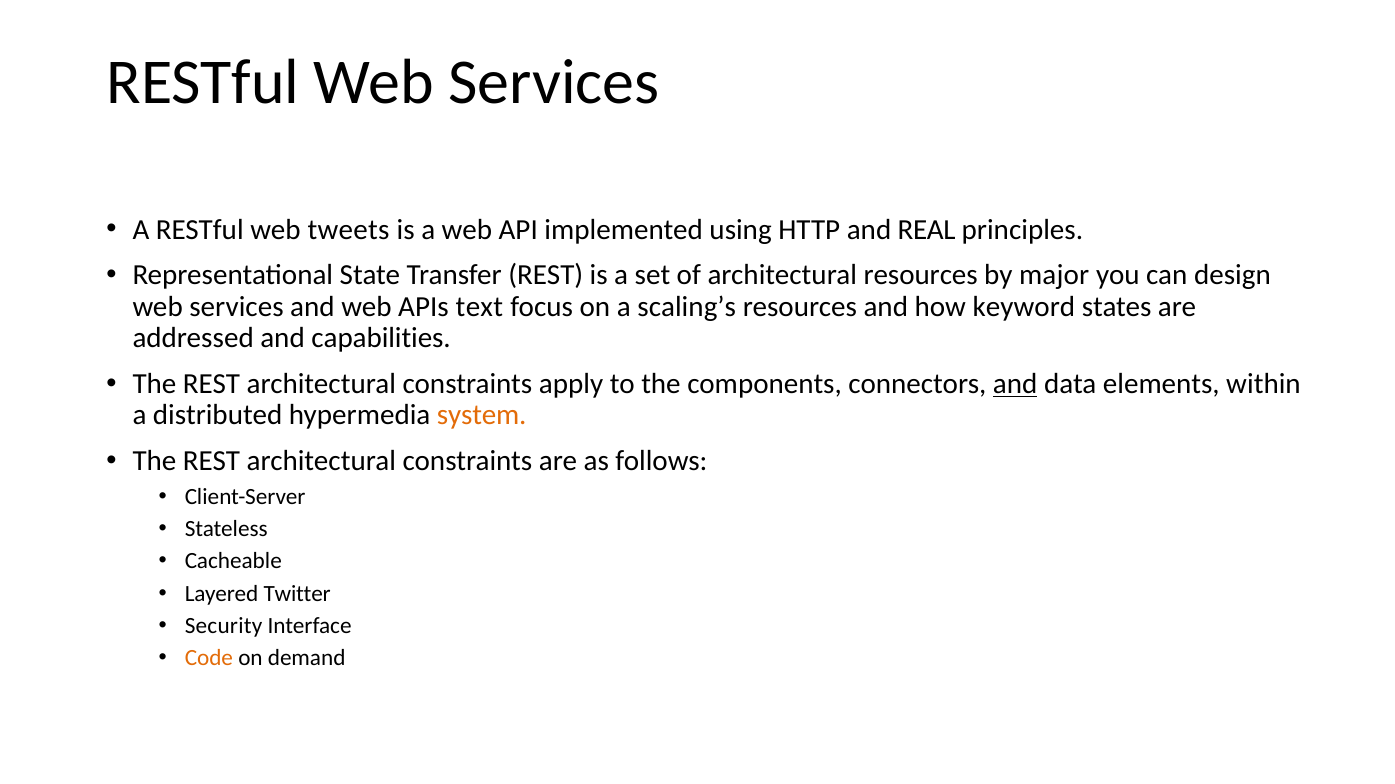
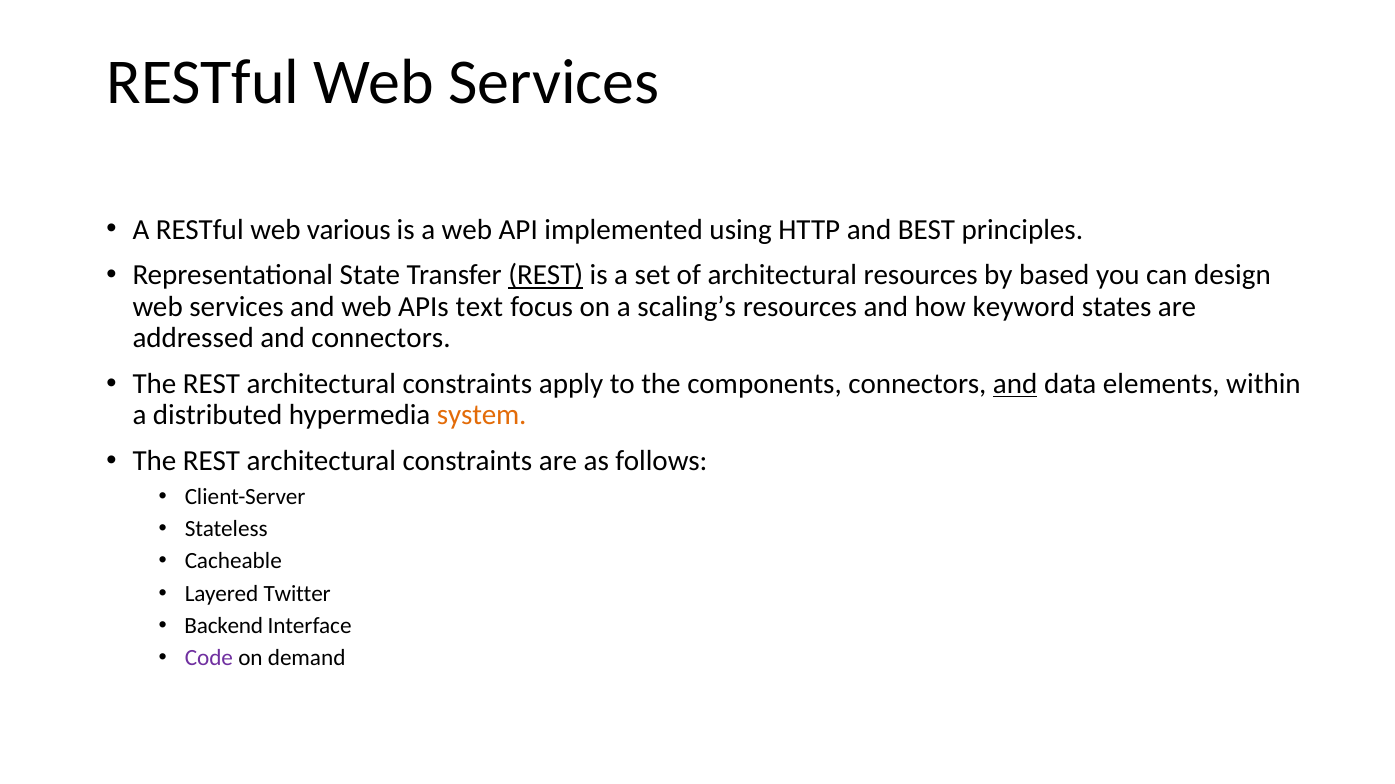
tweets: tweets -> various
REAL: REAL -> BEST
REST at (546, 276) underline: none -> present
major: major -> based
and capabilities: capabilities -> connectors
Security: Security -> Backend
Code colour: orange -> purple
